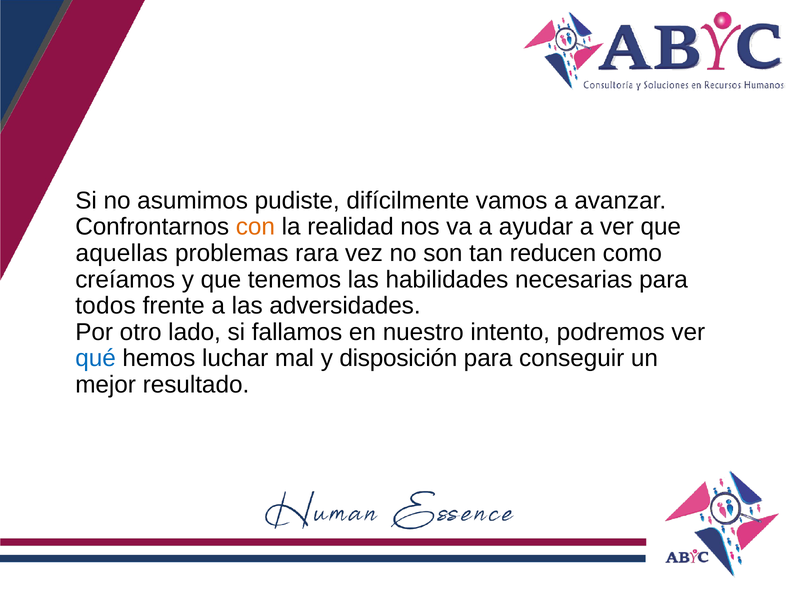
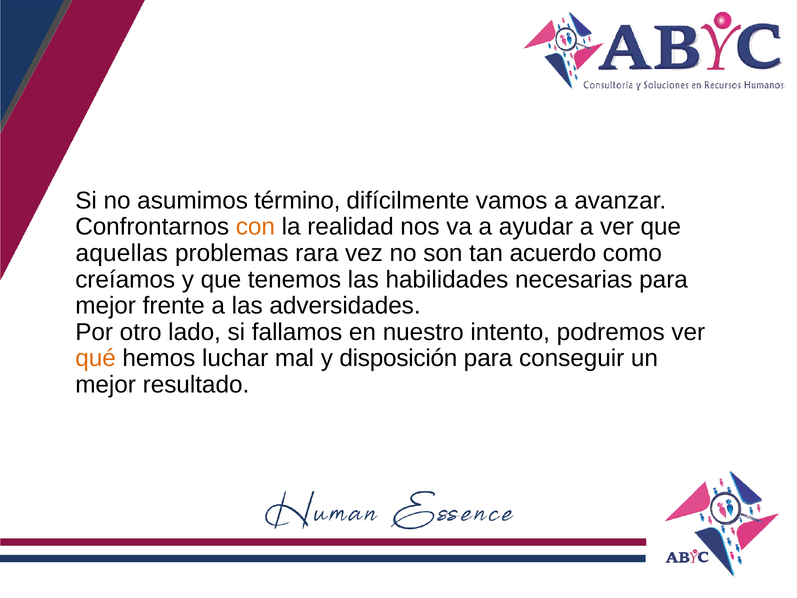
pudiste: pudiste -> término
reducen: reducen -> acuerdo
todos at (105, 306): todos -> mejor
qué colour: blue -> orange
